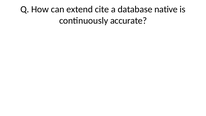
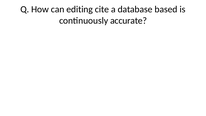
extend: extend -> editing
native: native -> based
